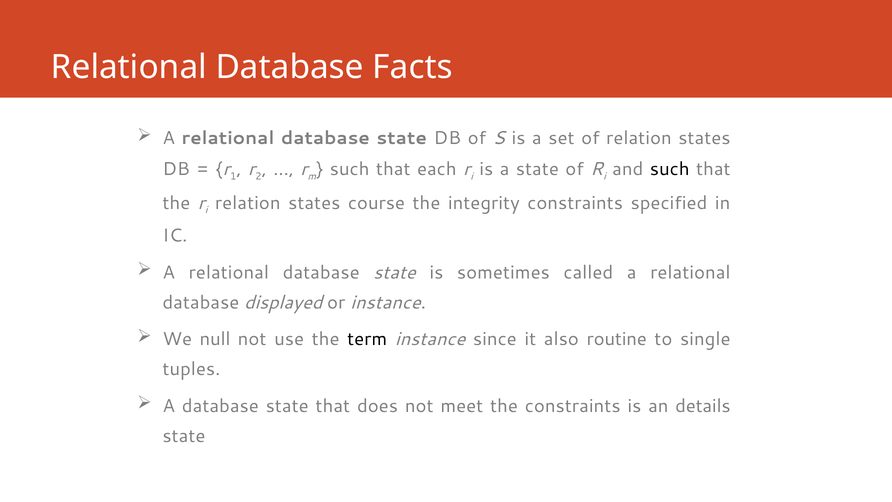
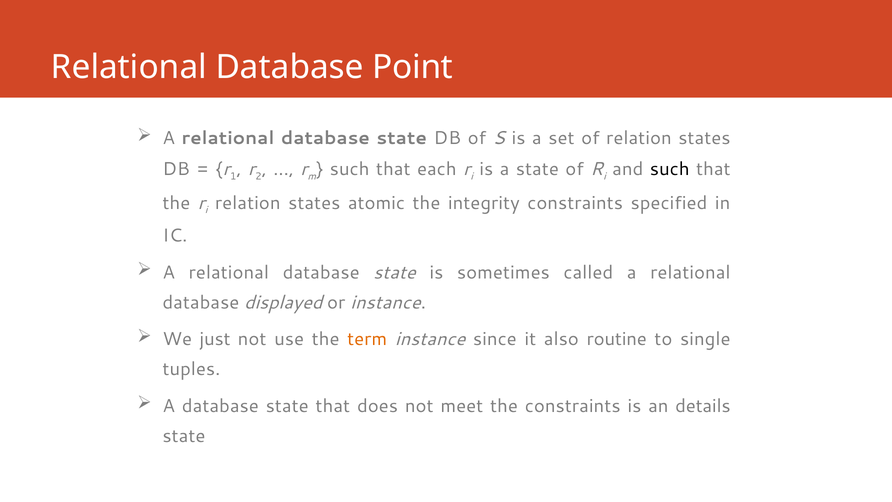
Facts: Facts -> Point
course: course -> atomic
null: null -> just
term colour: black -> orange
